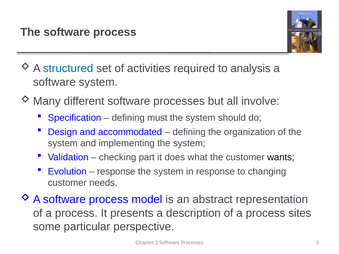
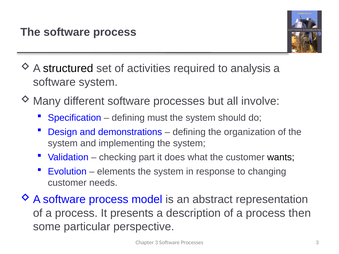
structured colour: blue -> black
accommodated: accommodated -> demonstrations
response at (116, 172): response -> elements
sites: sites -> then
